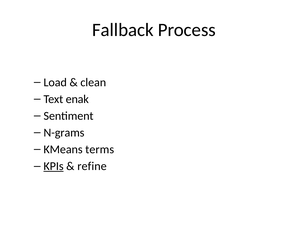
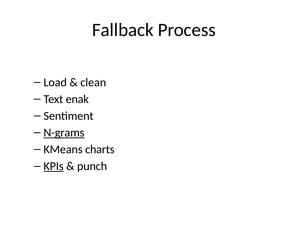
N-grams underline: none -> present
terms: terms -> charts
refine: refine -> punch
